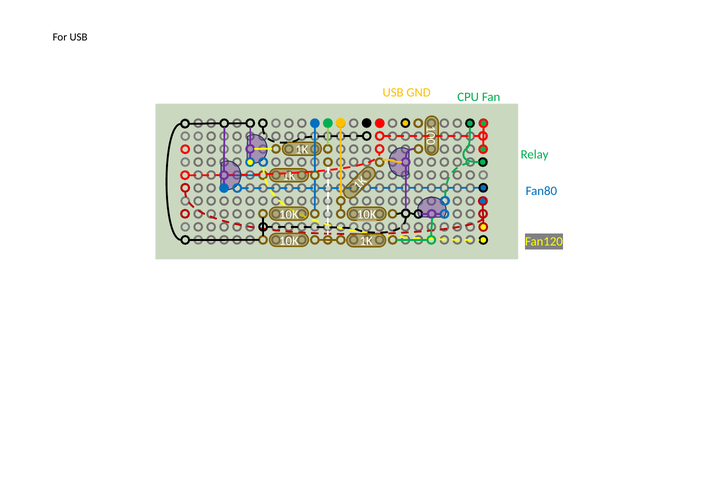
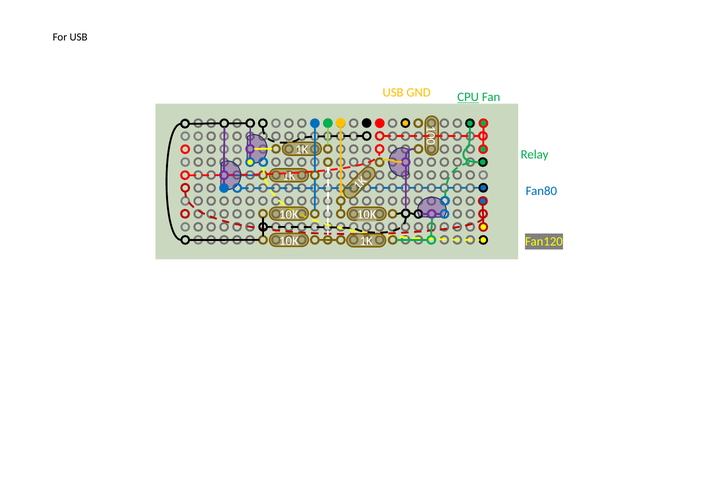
CPU underline: none -> present
